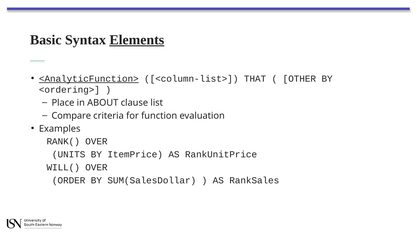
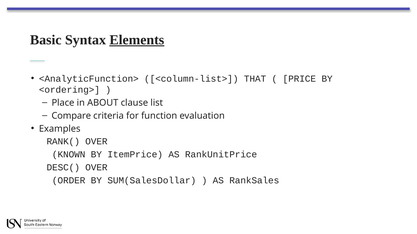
<AnalyticFunction> underline: present -> none
OTHER: OTHER -> PRICE
UNITS: UNITS -> KNOWN
WILL(: WILL( -> DESC(
